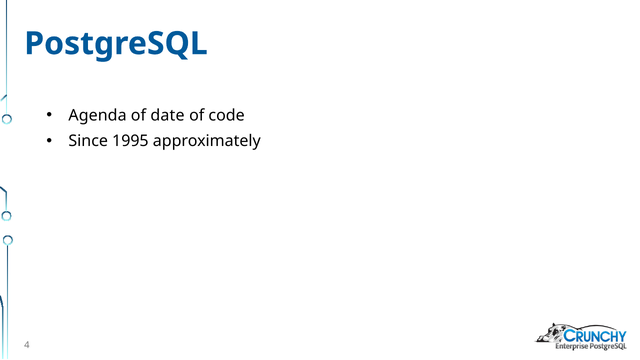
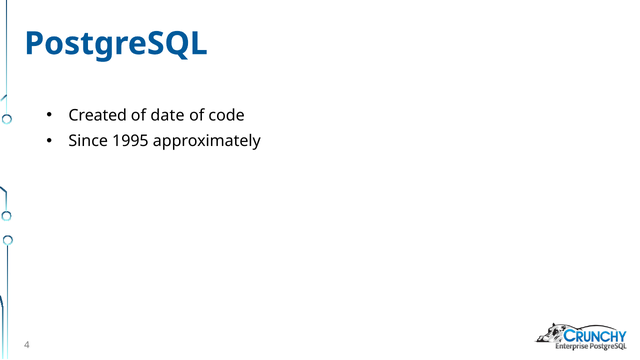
Agenda: Agenda -> Created
